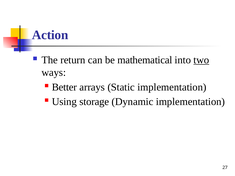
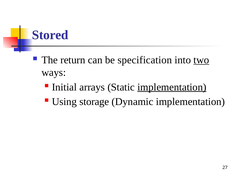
Action: Action -> Stored
mathematical: mathematical -> specification
Better: Better -> Initial
implementation at (172, 87) underline: none -> present
